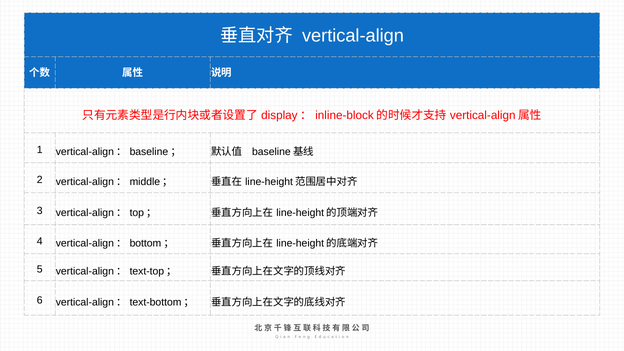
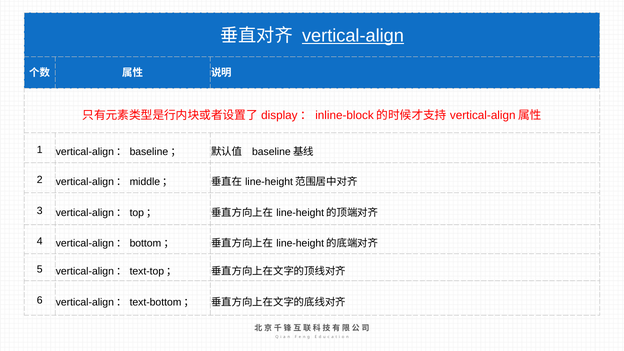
vertical-align underline: none -> present
